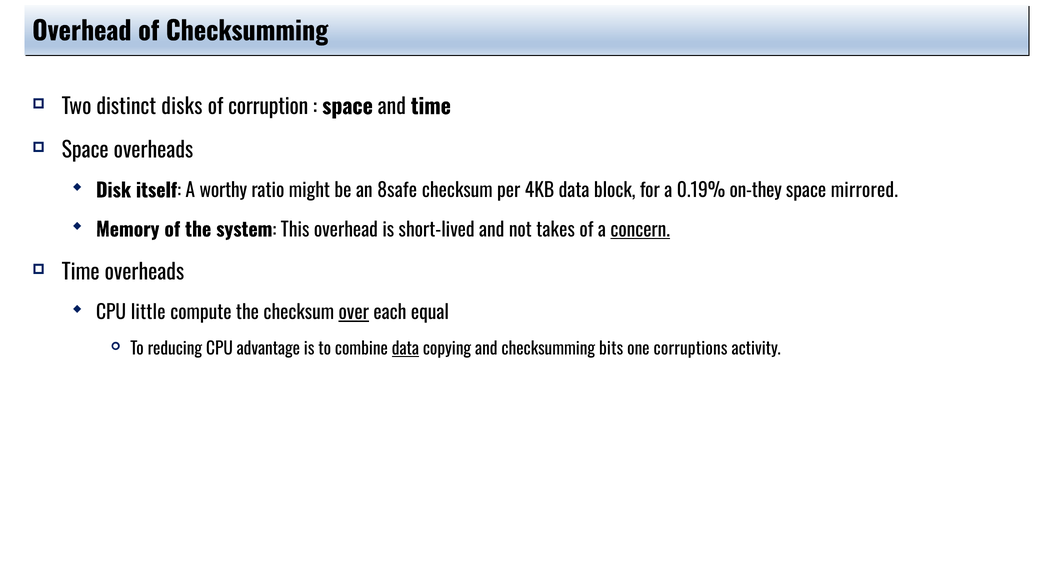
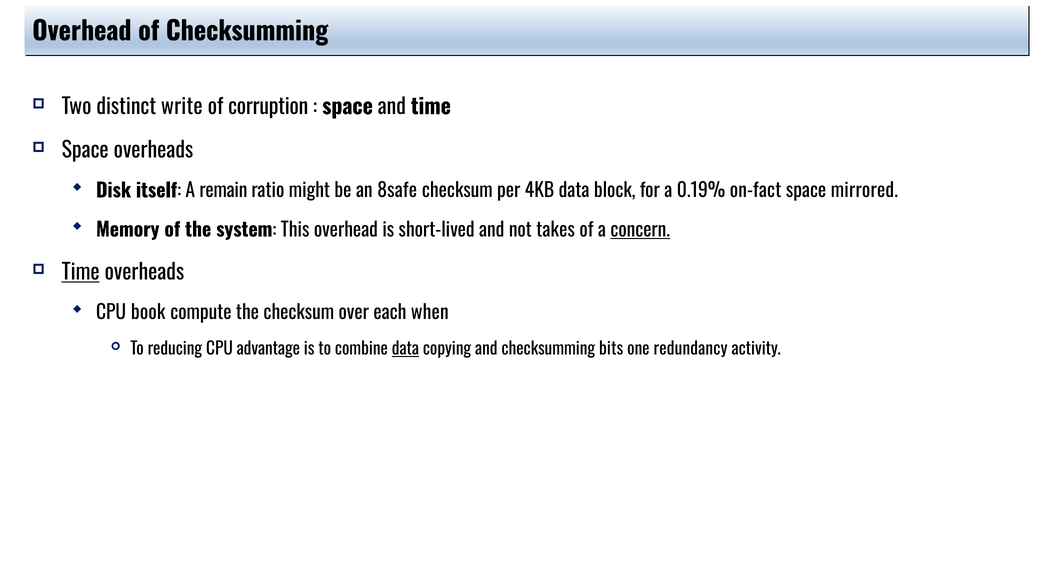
disks: disks -> write
worthy: worthy -> remain
on-they: on-they -> on-fact
Time at (81, 272) underline: none -> present
little: little -> book
over underline: present -> none
equal: equal -> when
corruptions: corruptions -> redundancy
